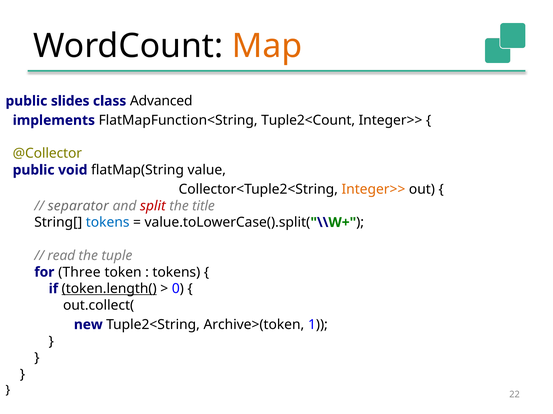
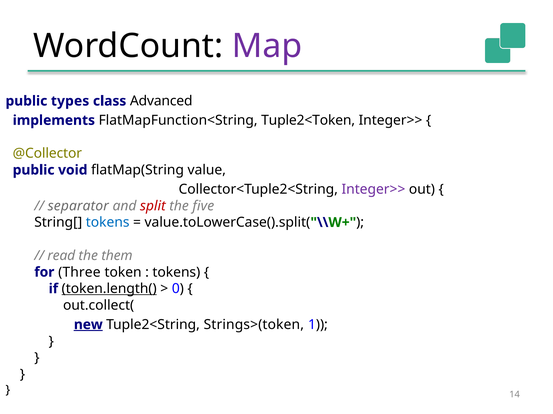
Map colour: orange -> purple
slides: slides -> types
Tuple2<Count: Tuple2<Count -> Tuple2<Token
Integer>> at (373, 190) colour: orange -> purple
title: title -> five
tuple: tuple -> them
new underline: none -> present
Archive>(token: Archive>(token -> Strings>(token
22: 22 -> 14
